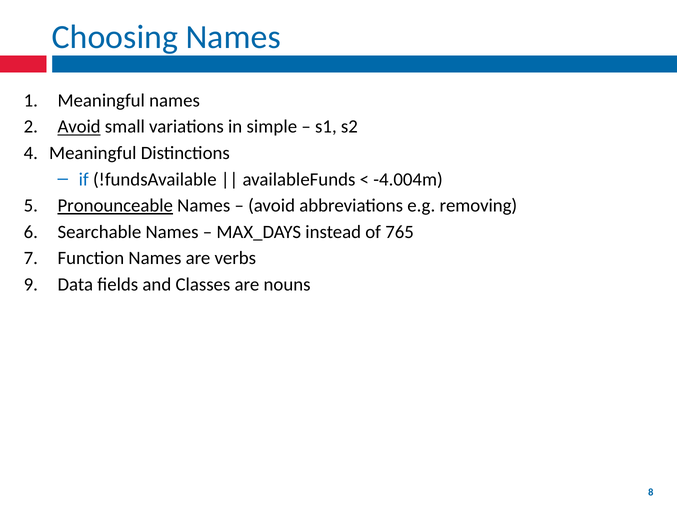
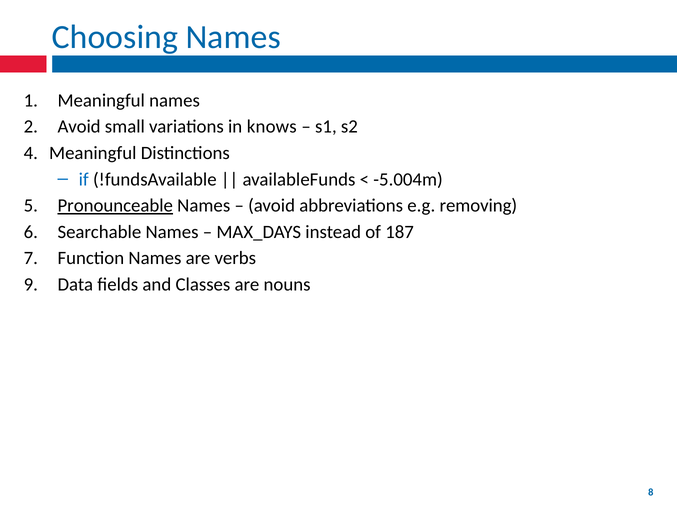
Avoid at (79, 127) underline: present -> none
simple: simple -> knows
-4.004m: -4.004m -> -5.004m
765: 765 -> 187
